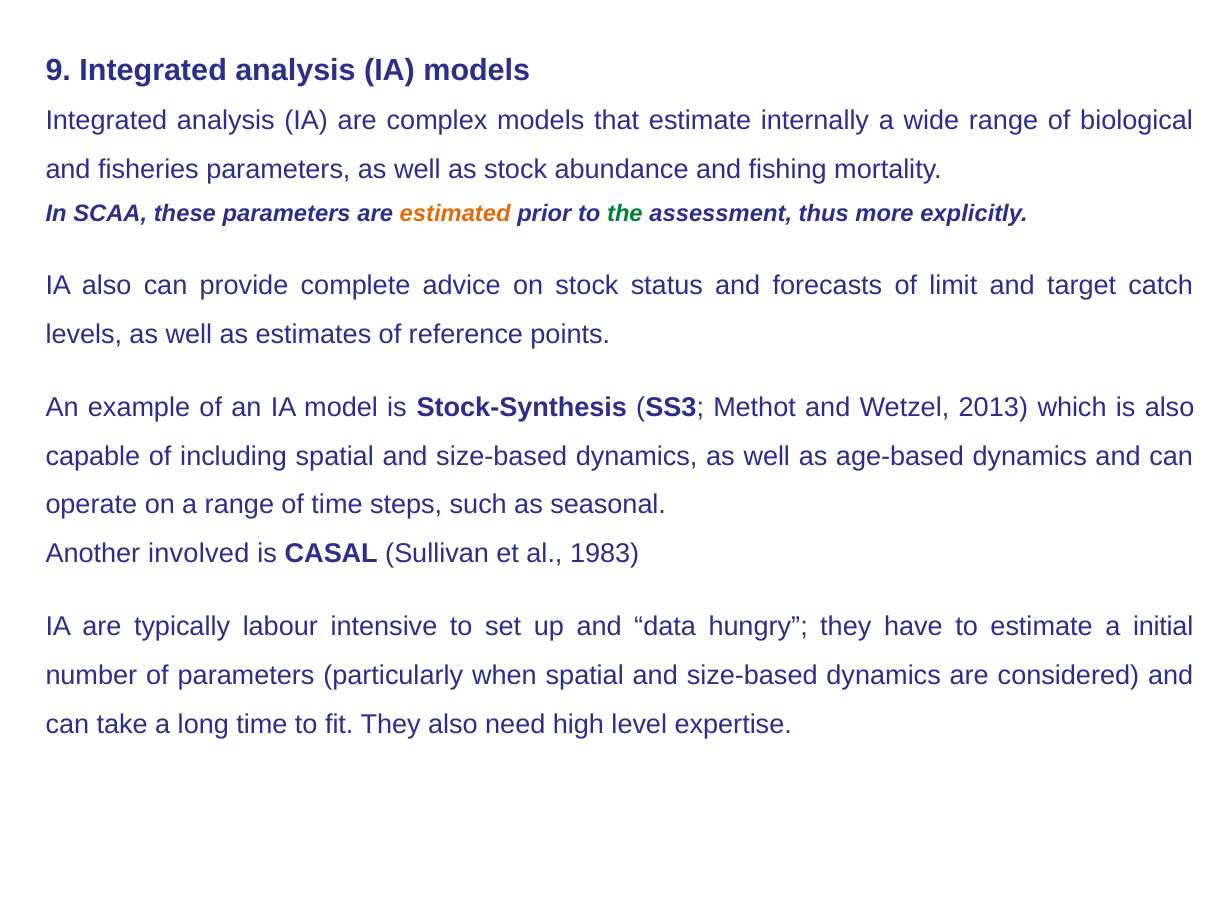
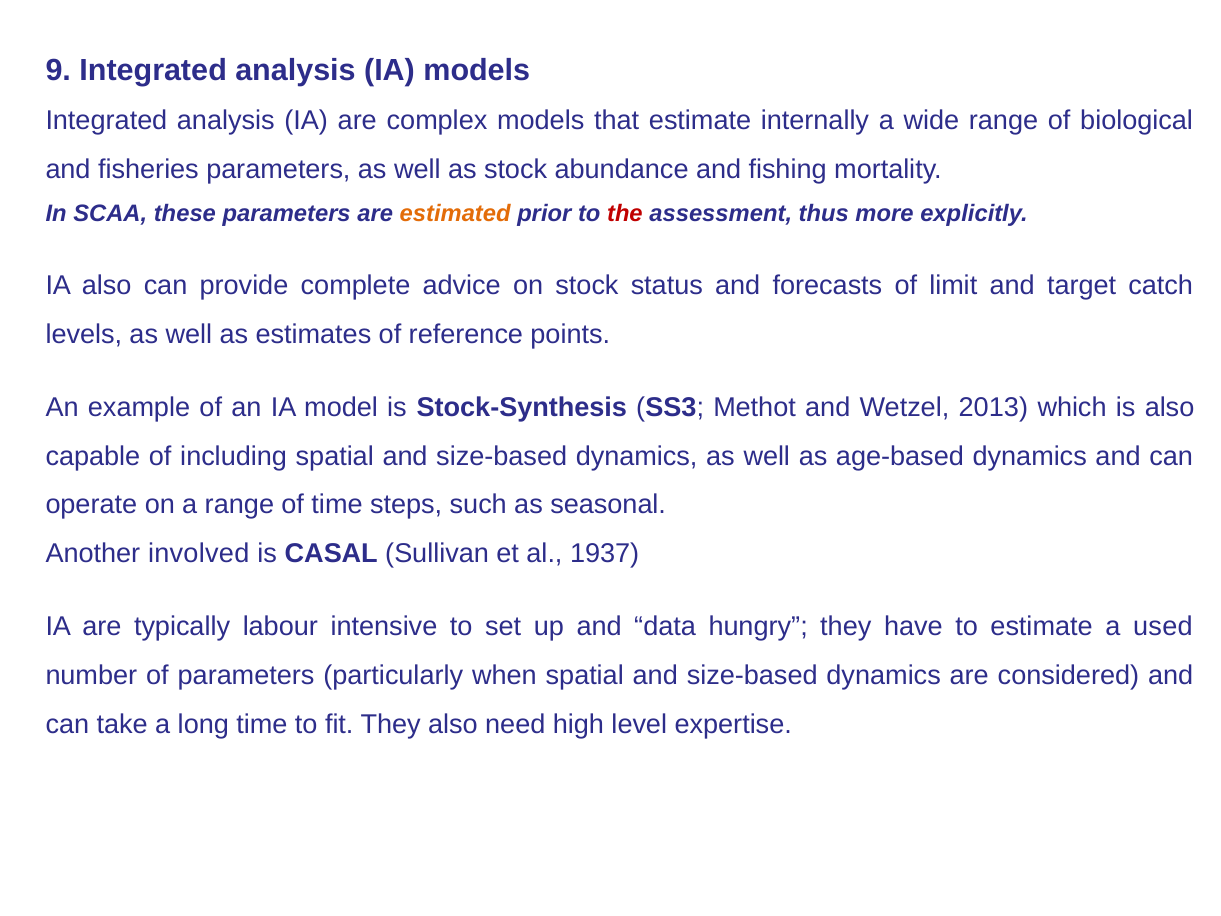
the colour: green -> red
1983: 1983 -> 1937
initial: initial -> used
